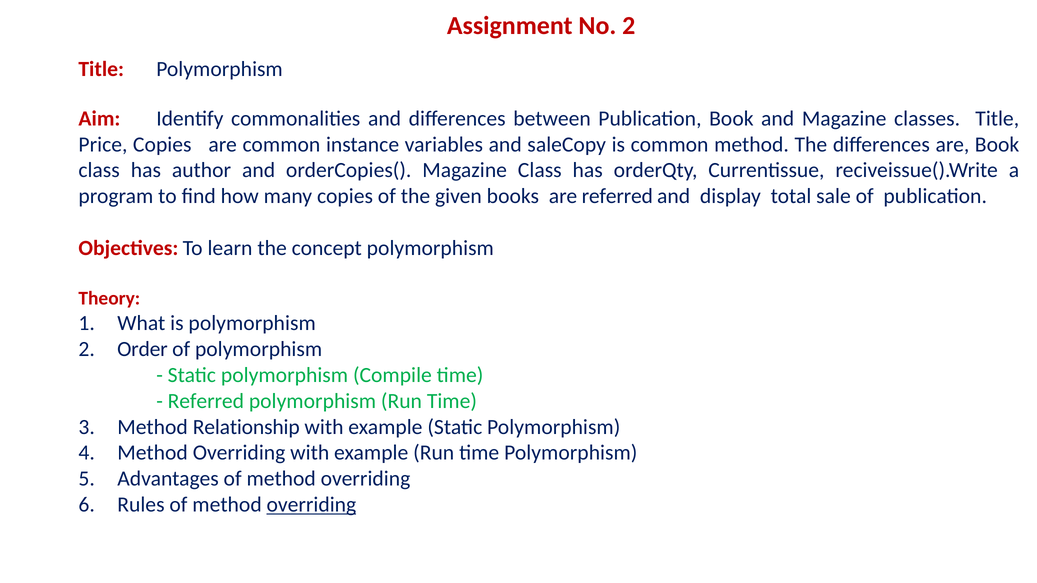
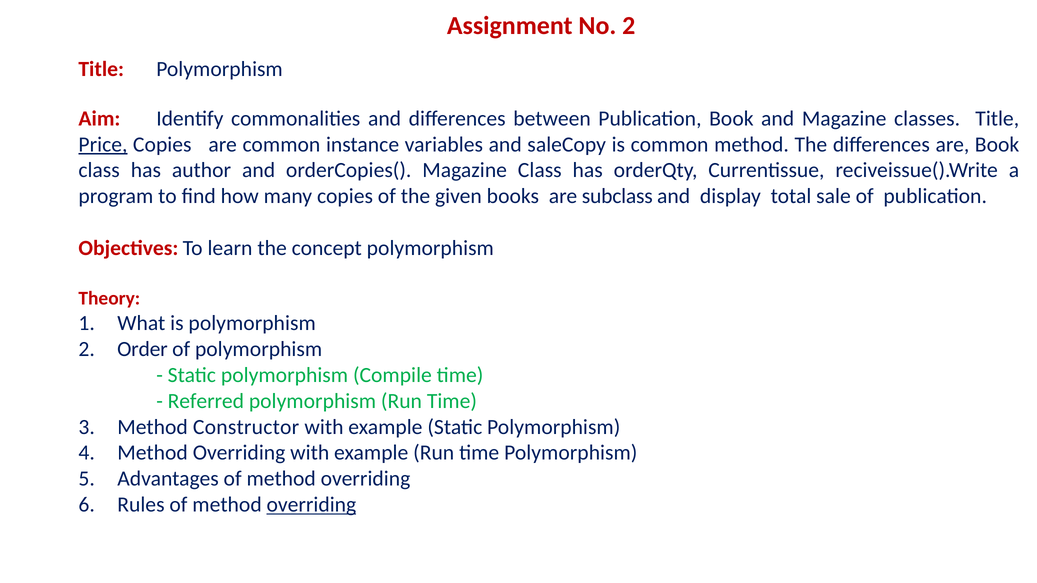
Price underline: none -> present
are referred: referred -> subclass
Relationship: Relationship -> Constructor
